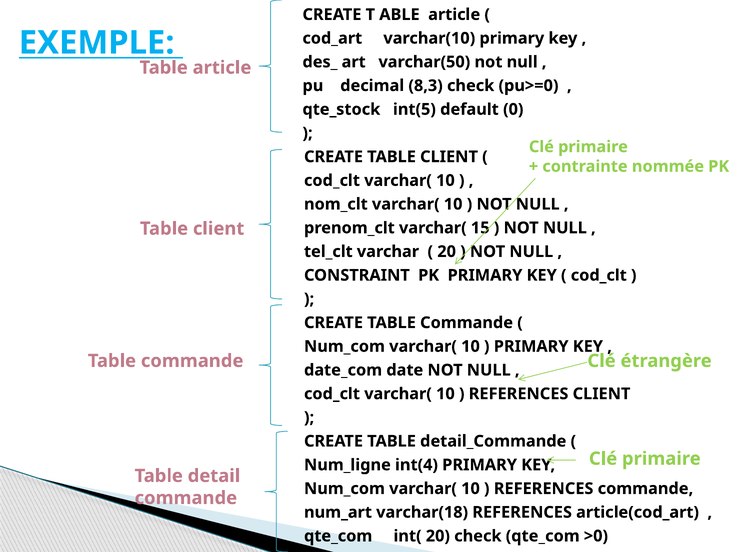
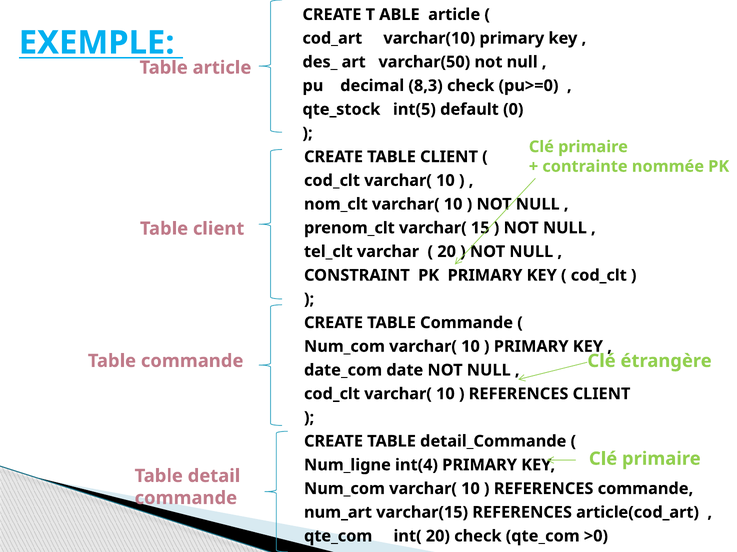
varchar(18: varchar(18 -> varchar(15
